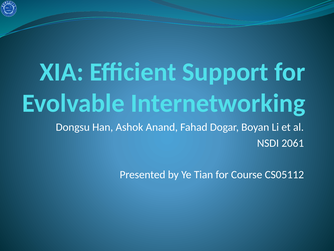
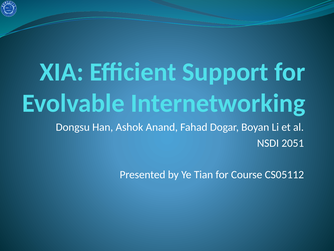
2061: 2061 -> 2051
